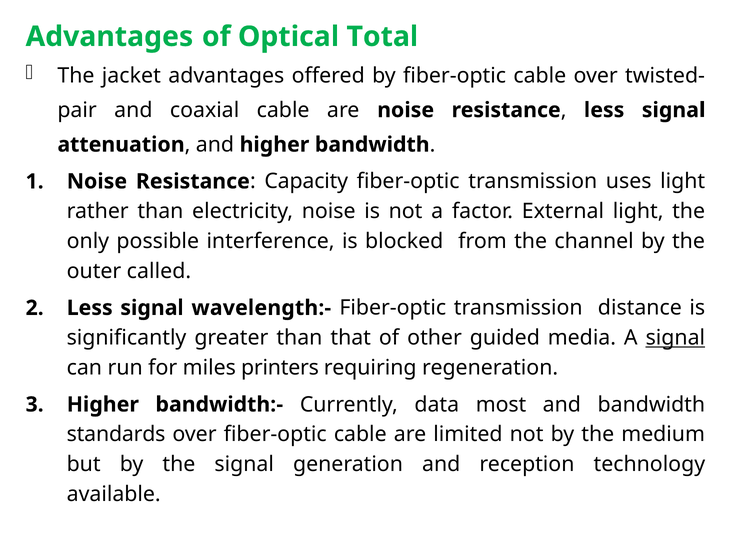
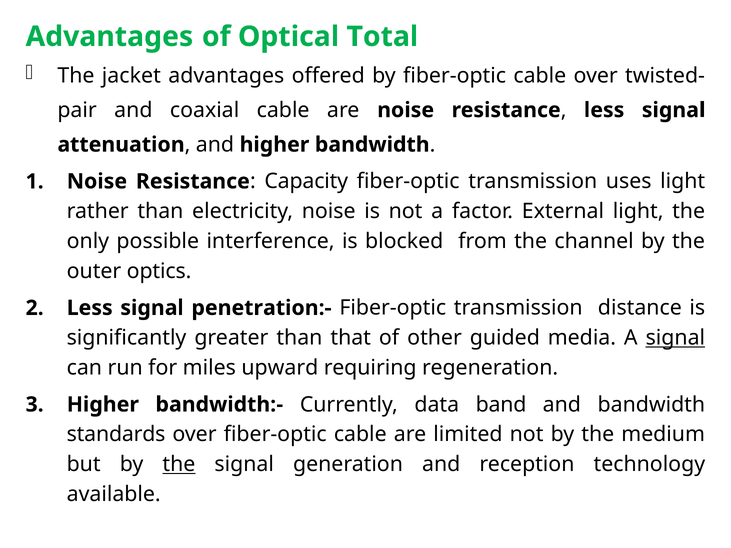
called: called -> optics
wavelength:-: wavelength:- -> penetration:-
printers: printers -> upward
most: most -> band
the at (179, 465) underline: none -> present
